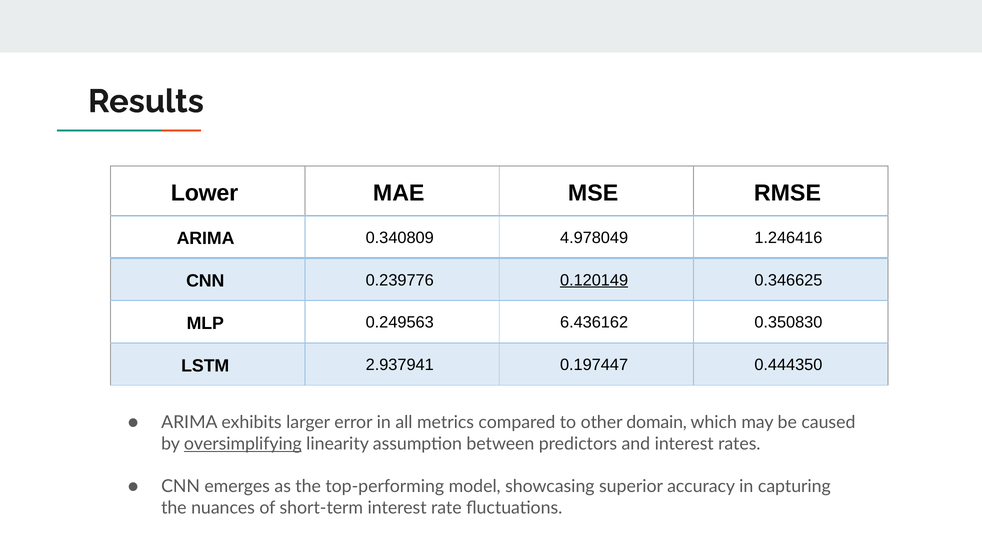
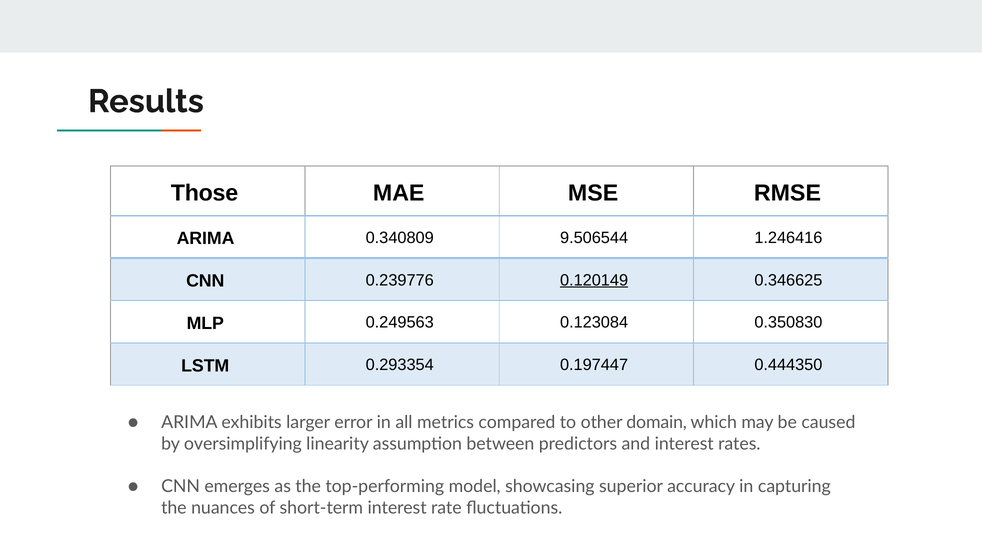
Lower: Lower -> Those
4.978049: 4.978049 -> 9.506544
6.436162: 6.436162 -> 0.123084
2.937941: 2.937941 -> 0.293354
oversimplifying underline: present -> none
